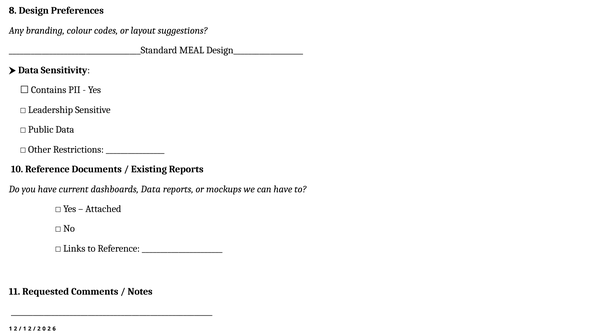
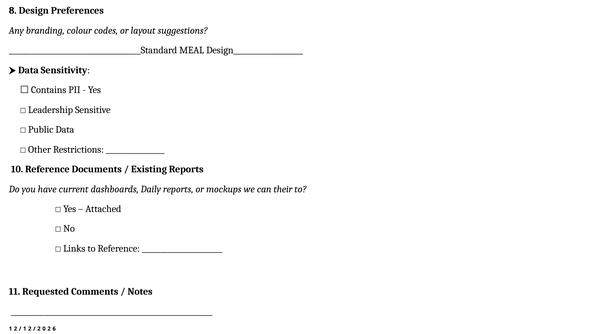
dashboards Data: Data -> Daily
can have: have -> their
